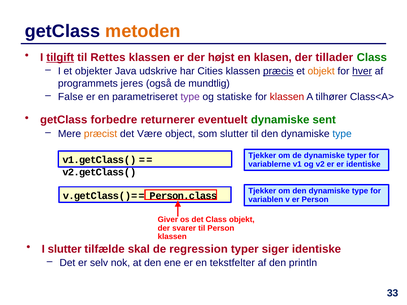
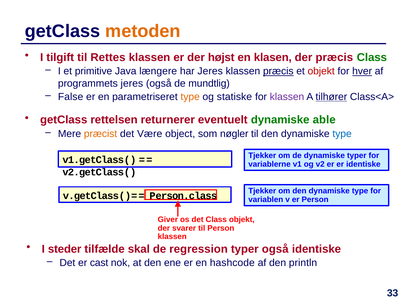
tilgift underline: present -> none
der tillader: tillader -> præcis
objekter: objekter -> primitive
udskrive: udskrive -> længere
har Cities: Cities -> Jeres
objekt at (321, 71) colour: orange -> red
type at (190, 97) colour: purple -> orange
klassen at (287, 97) colour: red -> purple
tilhører underline: none -> present
forbedre: forbedre -> rettelsen
sent: sent -> able
som slutter: slutter -> nøgler
I slutter: slutter -> steder
typer siger: siger -> også
selv: selv -> cast
tekstfelter: tekstfelter -> hashcode
